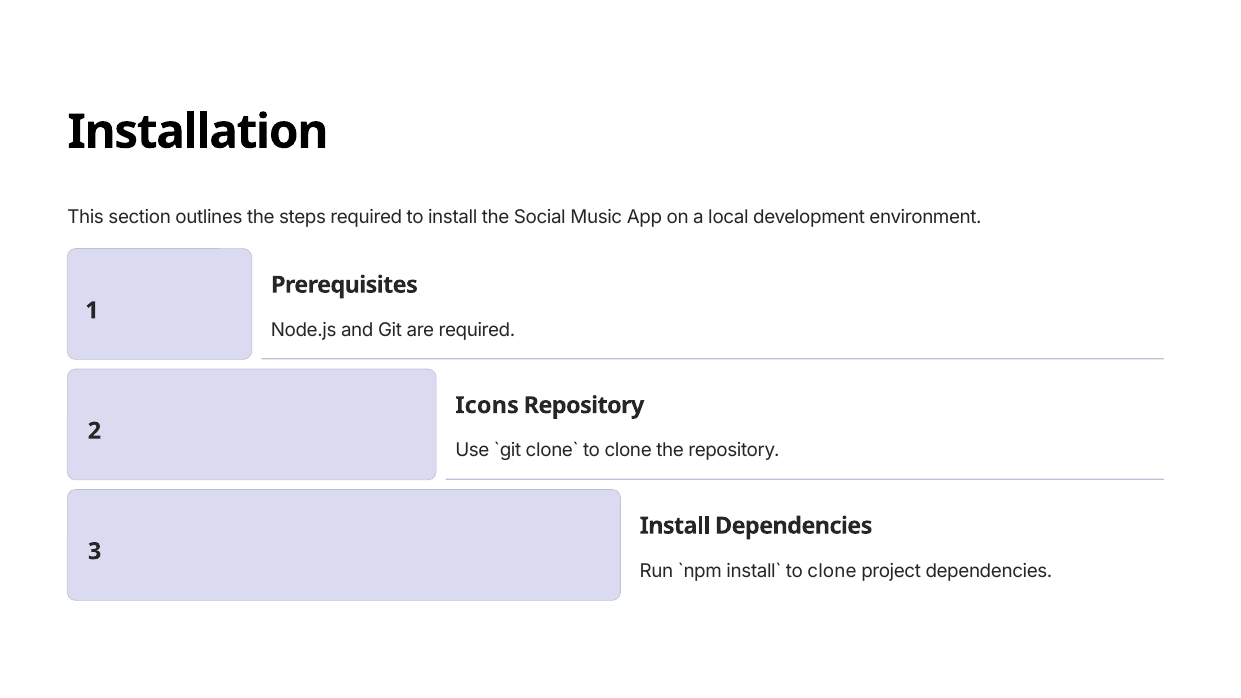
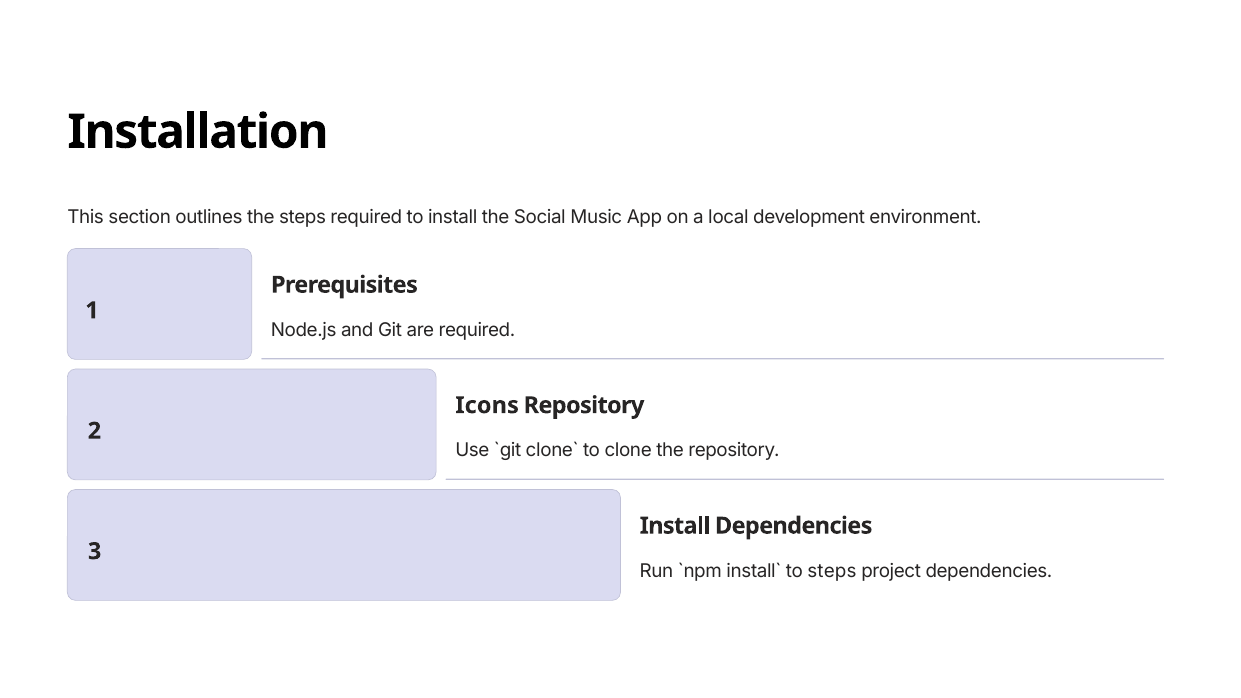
clone at (832, 571): clone -> steps
